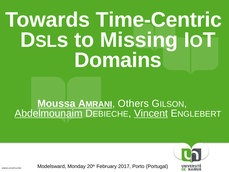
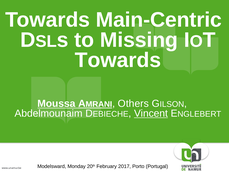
Time-Centric: Time-Centric -> Main-Centric
Domains at (118, 60): Domains -> Towards
Abdelmounaim underline: present -> none
